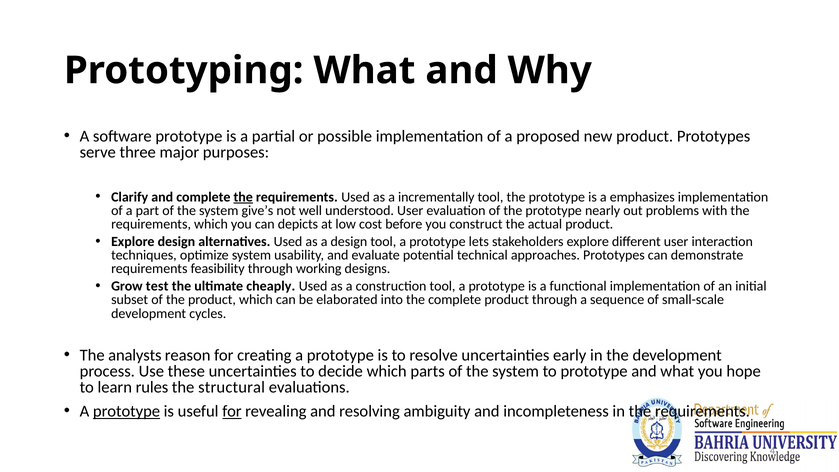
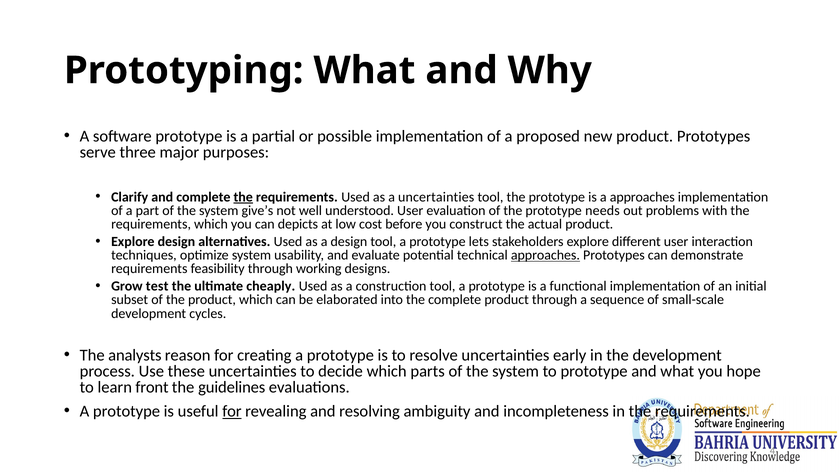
a incrementally: incrementally -> uncertainties
a emphasizes: emphasizes -> approaches
nearly: nearly -> needs
approaches at (545, 255) underline: none -> present
rules: rules -> front
structural: structural -> guidelines
prototype at (127, 411) underline: present -> none
